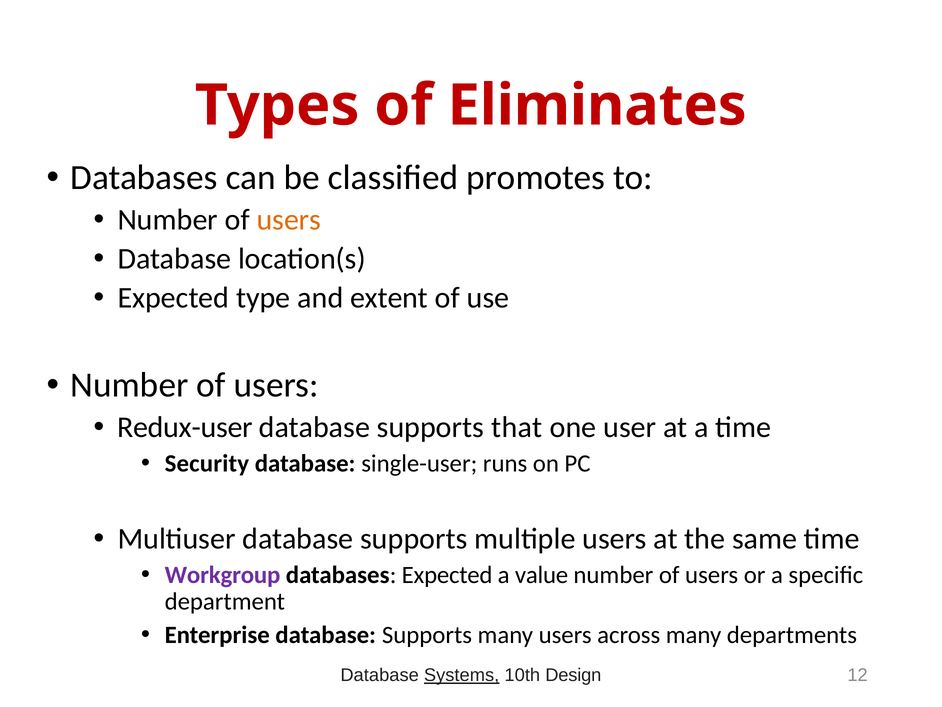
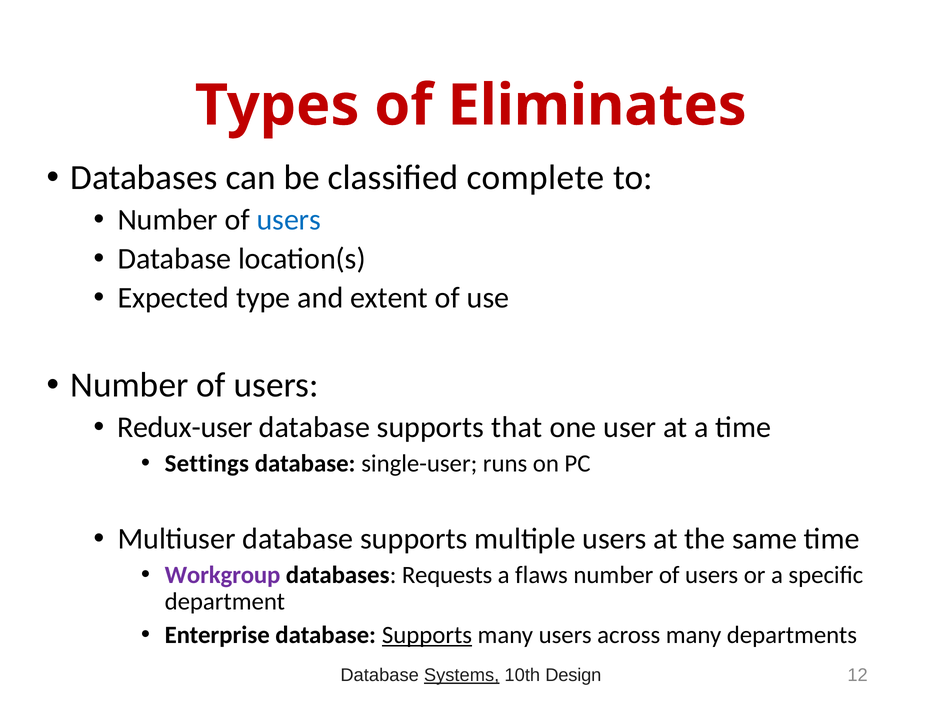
promotes: promotes -> complete
users at (289, 220) colour: orange -> blue
Security: Security -> Settings
databases Expected: Expected -> Requests
value: value -> flaws
Supports at (427, 635) underline: none -> present
